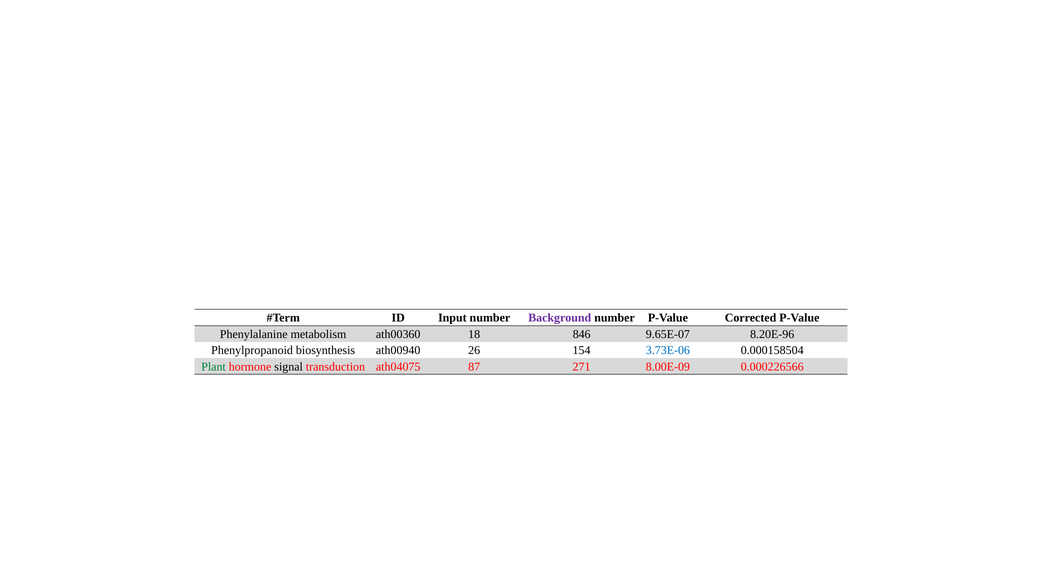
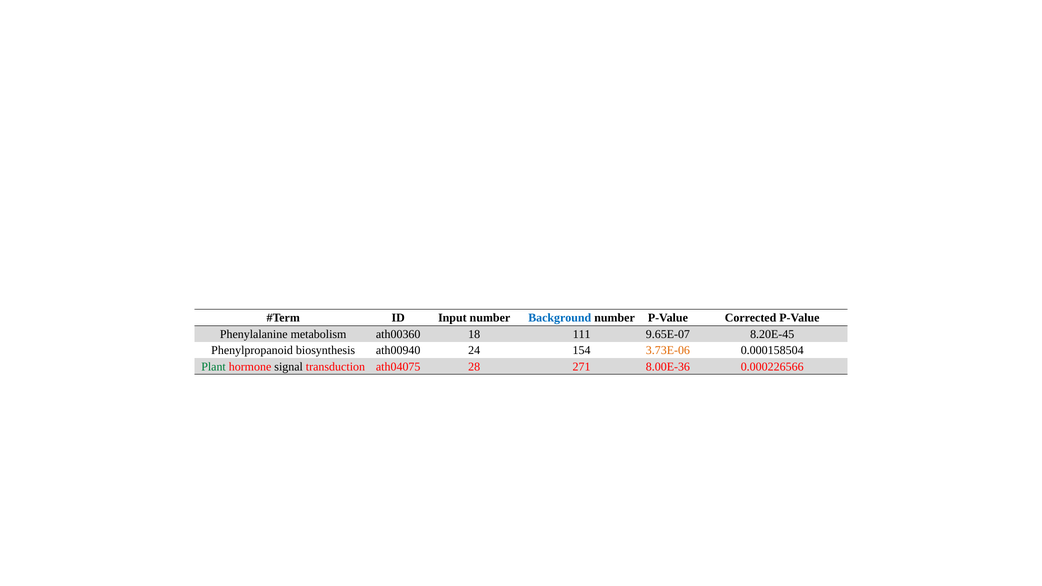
Background colour: purple -> blue
846: 846 -> 111
8.20E-96: 8.20E-96 -> 8.20E-45
26: 26 -> 24
3.73E-06 colour: blue -> orange
87: 87 -> 28
8.00E-09: 8.00E-09 -> 8.00E-36
